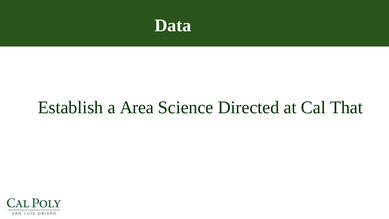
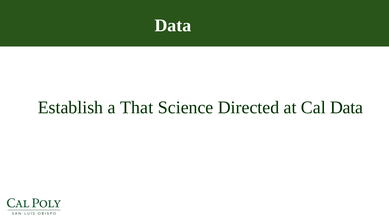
Area: Area -> That
Cal That: That -> Data
